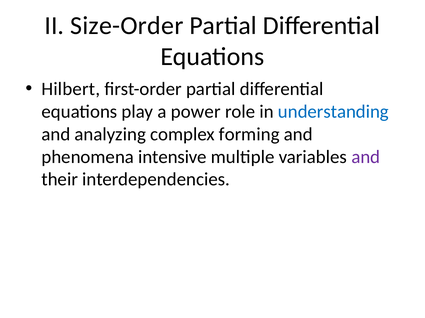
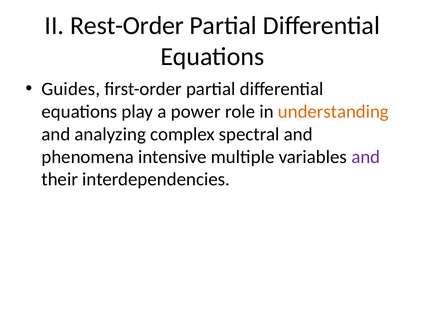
Size-Order: Size-Order -> Rest-Order
Hilbert: Hilbert -> Guides
understanding colour: blue -> orange
forming: forming -> spectral
